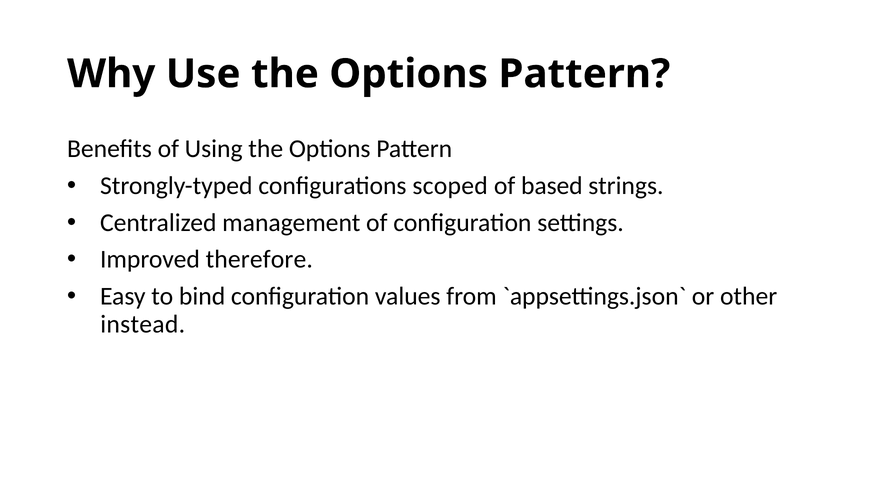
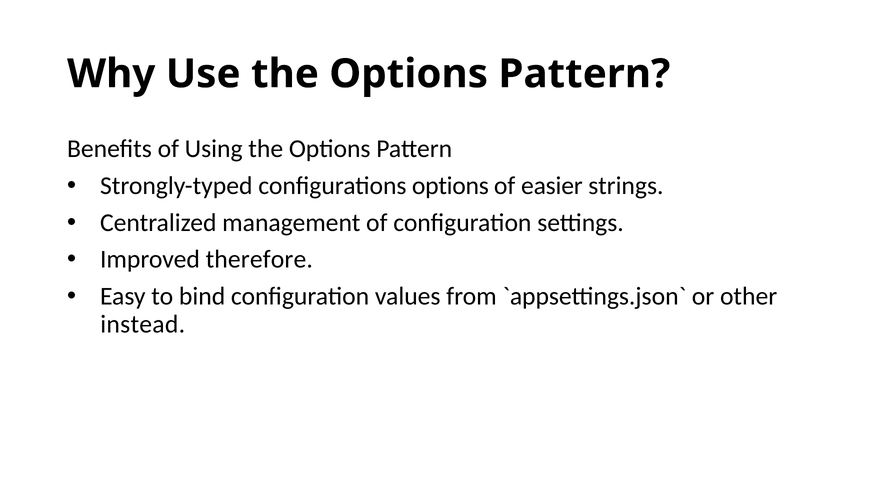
configurations scoped: scoped -> options
based: based -> easier
